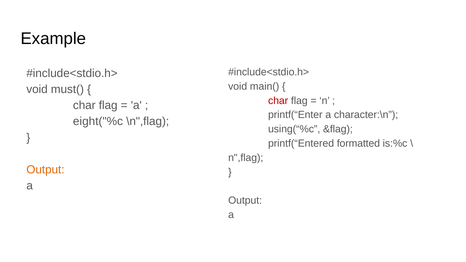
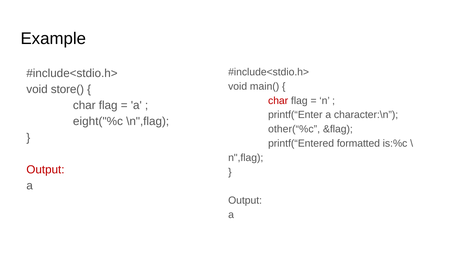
must(: must( -> store(
using(“%c: using(“%c -> other(“%c
Output at (45, 170) colour: orange -> red
